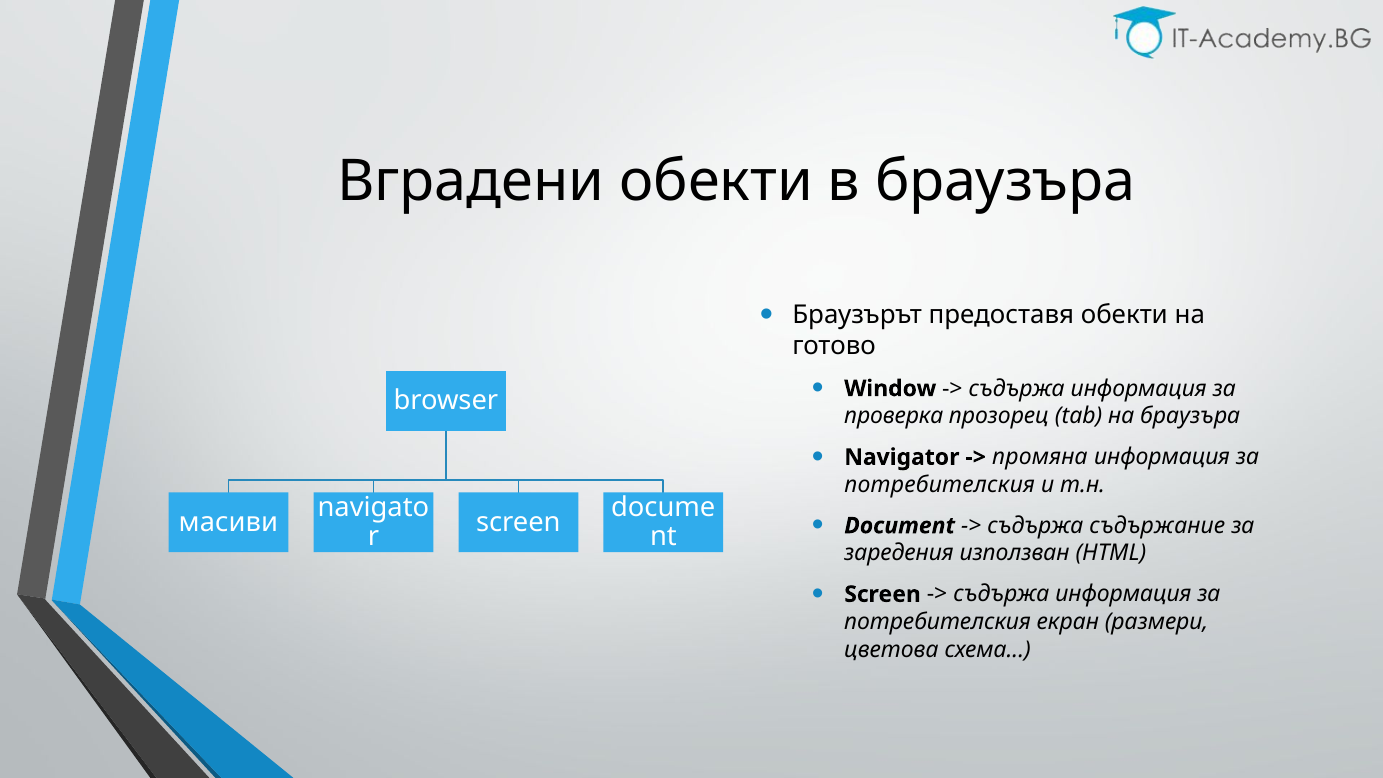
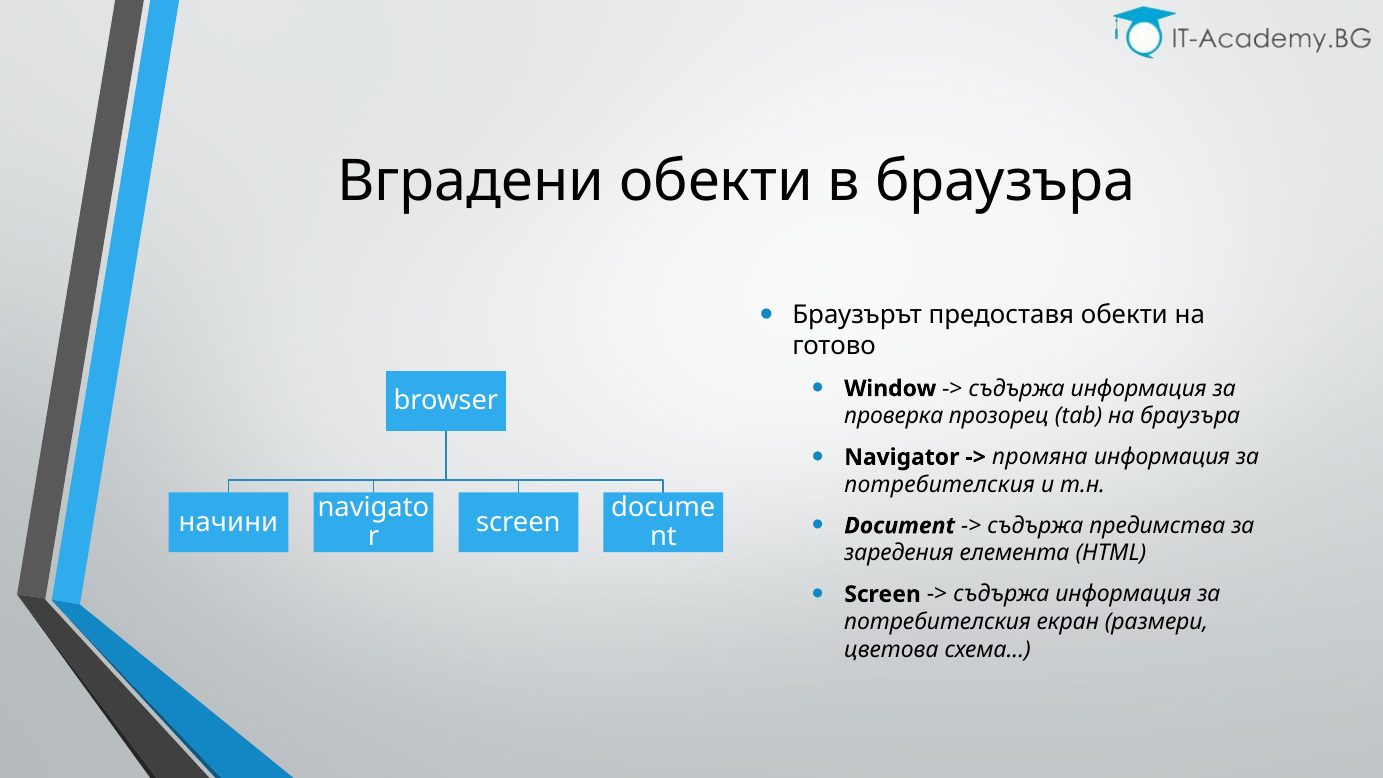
съдържание: съдържание -> предимства
масиви: масиви -> начини
използван: използван -> елемента
